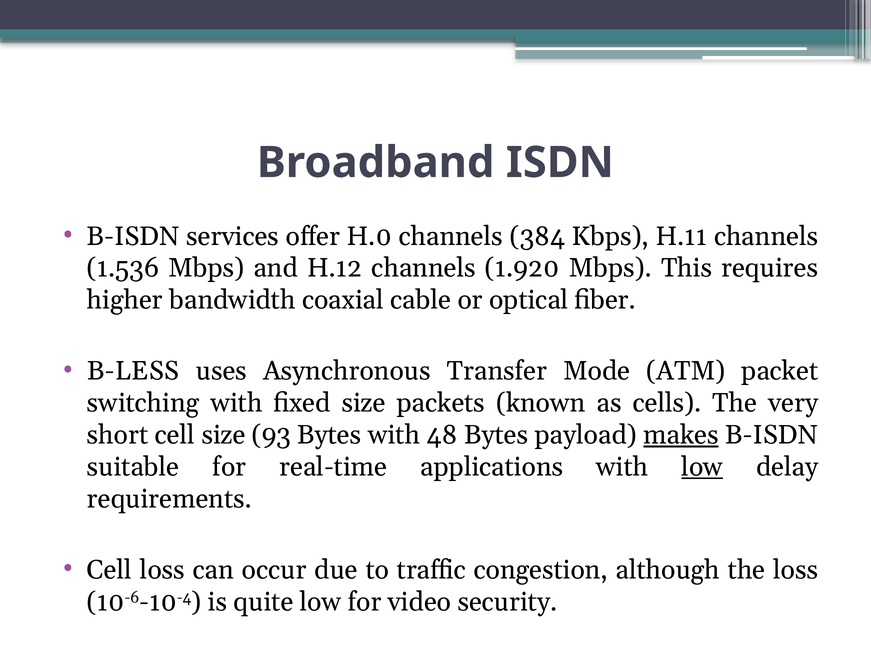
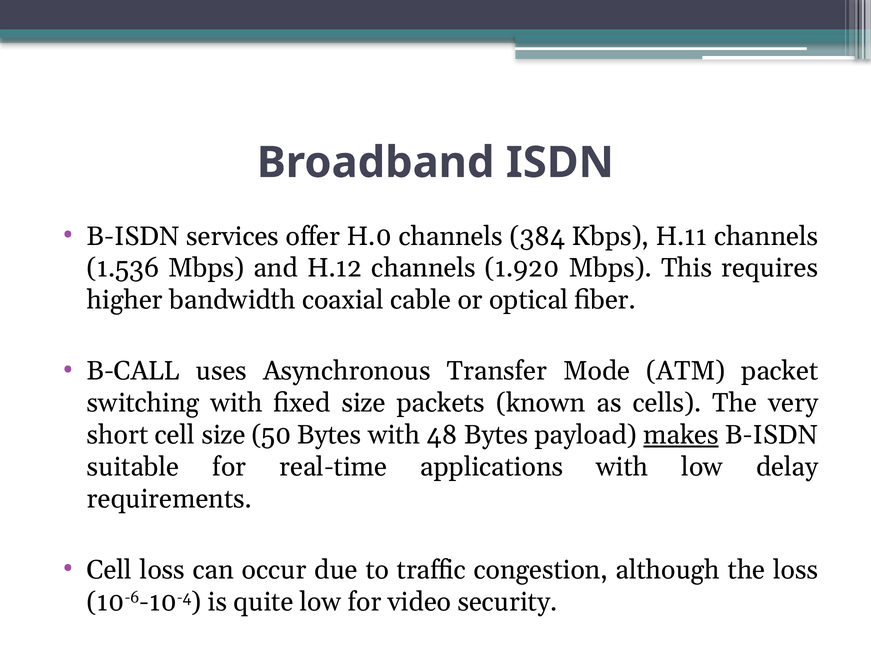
B-LESS: B-LESS -> B-CALL
93: 93 -> 50
low at (702, 467) underline: present -> none
